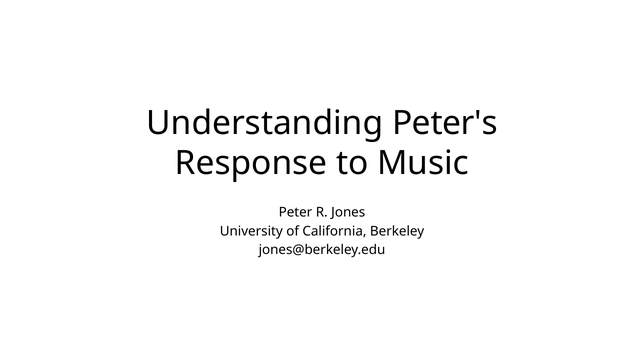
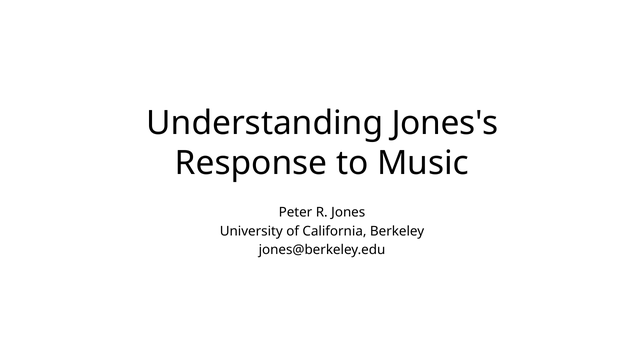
Peter's: Peter's -> Jones's
